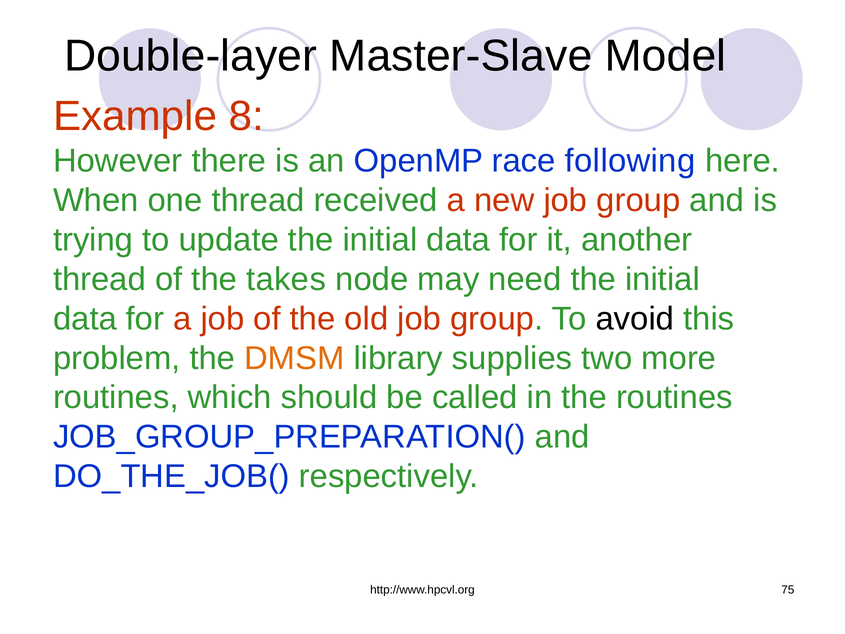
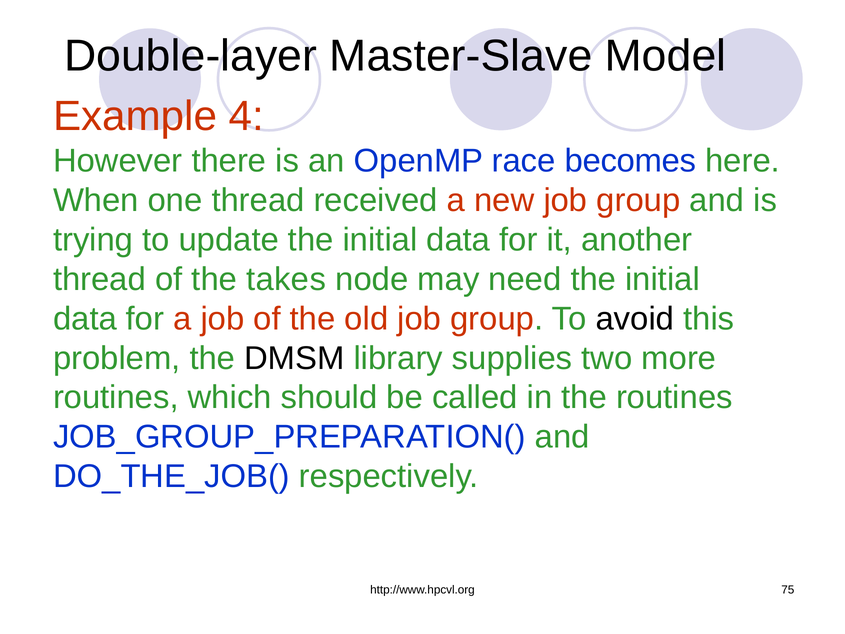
8: 8 -> 4
following: following -> becomes
DMSM colour: orange -> black
